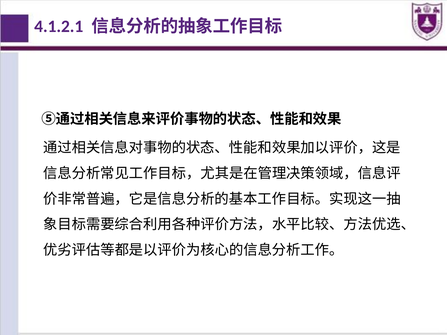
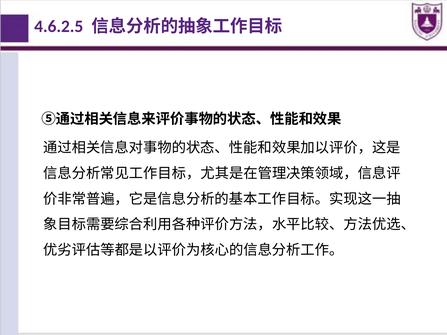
4.1.2.1: 4.1.2.1 -> 4.6.2.5
